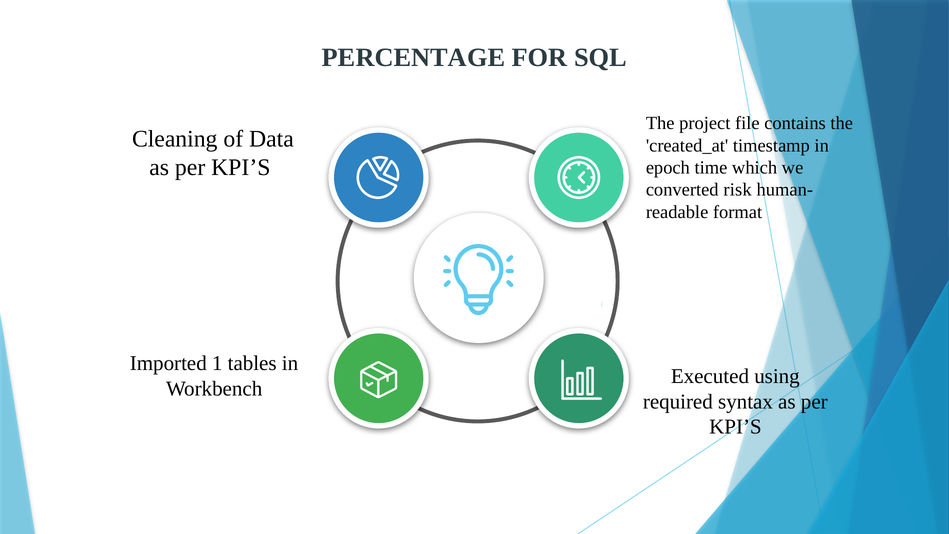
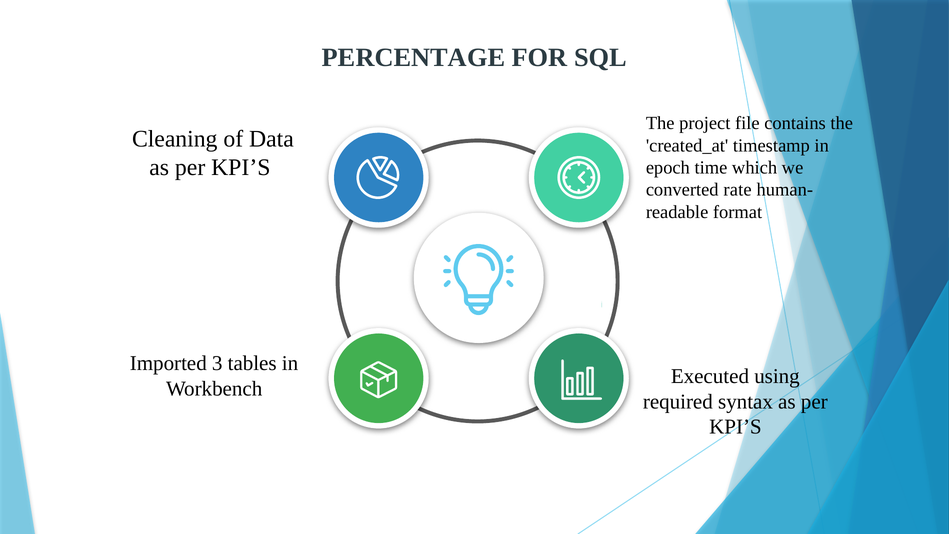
risk: risk -> rate
1: 1 -> 3
